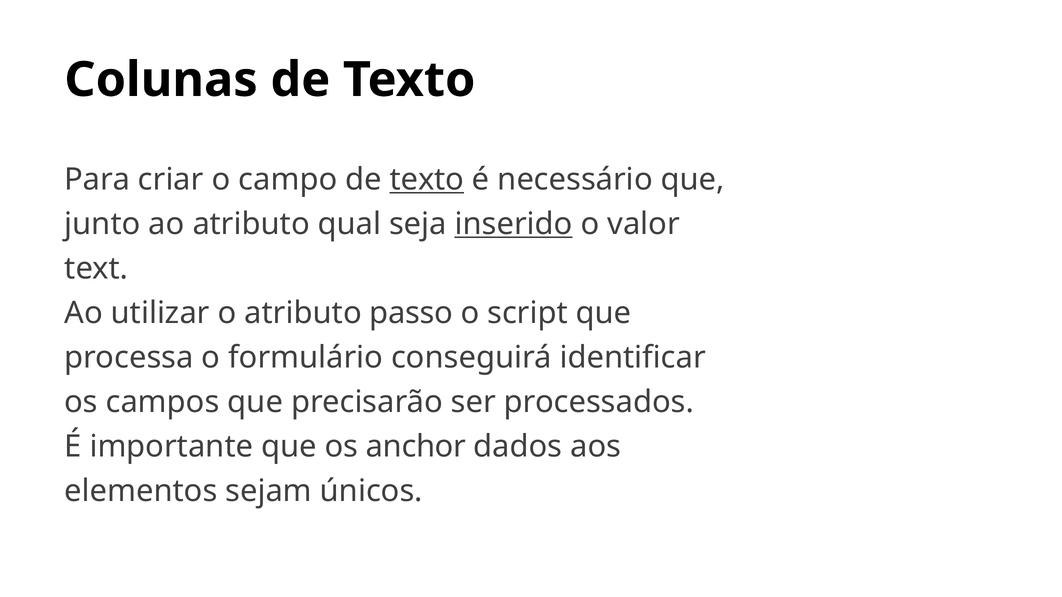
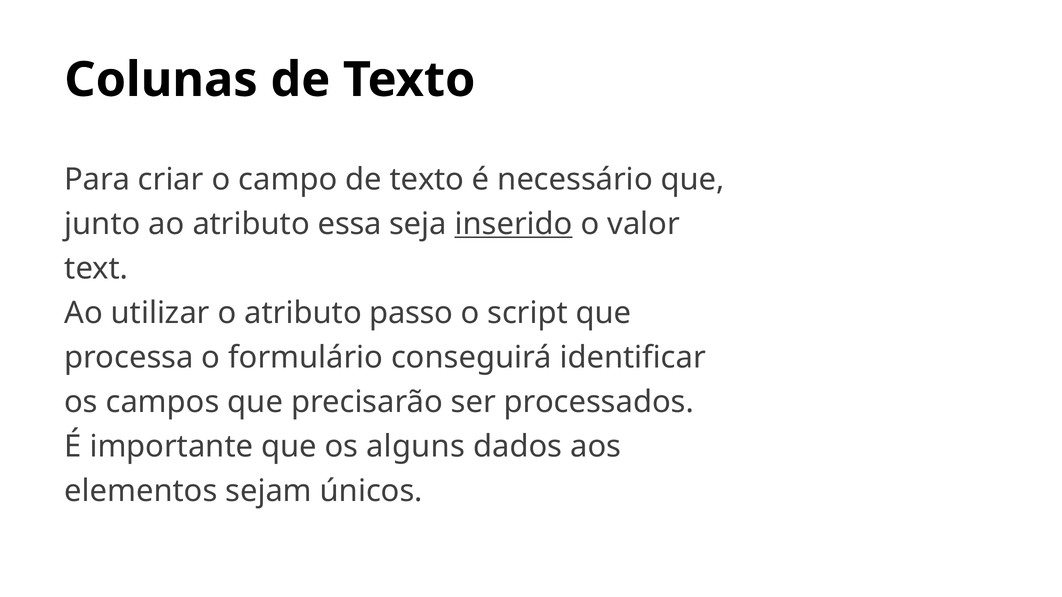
texto at (427, 180) underline: present -> none
qual: qual -> essa
anchor: anchor -> alguns
